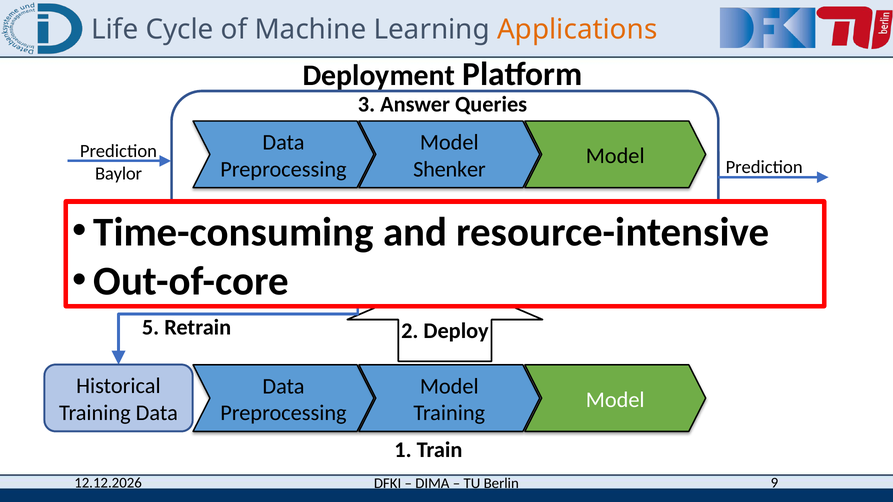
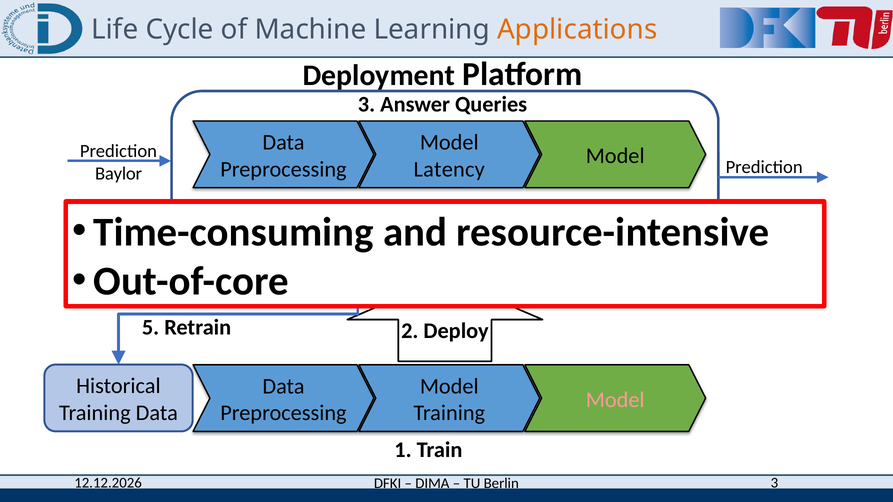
Shenker: Shenker -> Latency
Model at (615, 400) colour: white -> pink
9 at (774, 483): 9 -> 3
